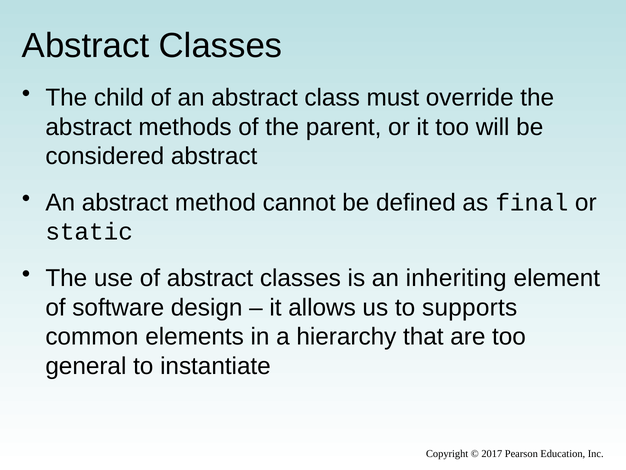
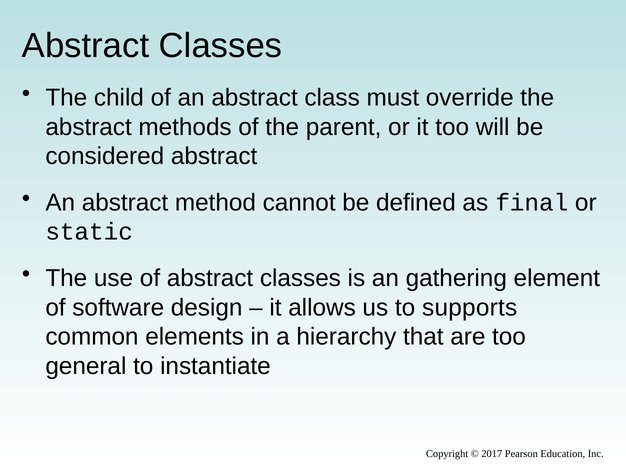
inheriting: inheriting -> gathering
